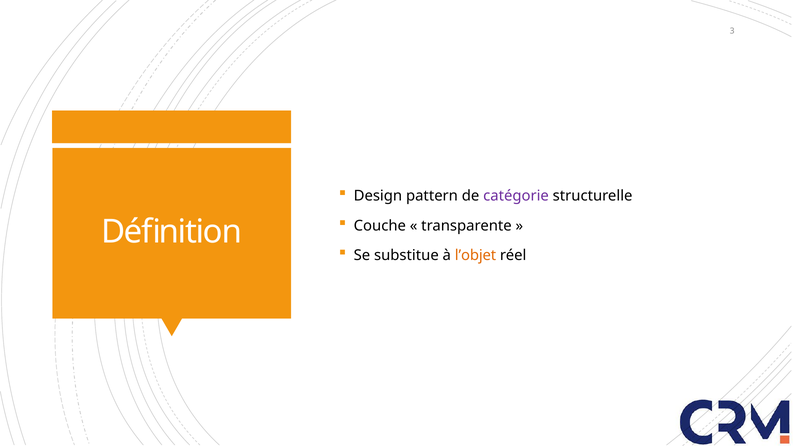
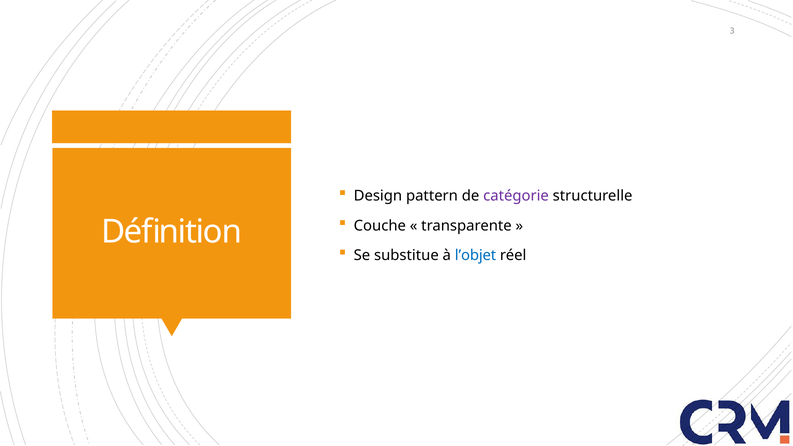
l’objet colour: orange -> blue
